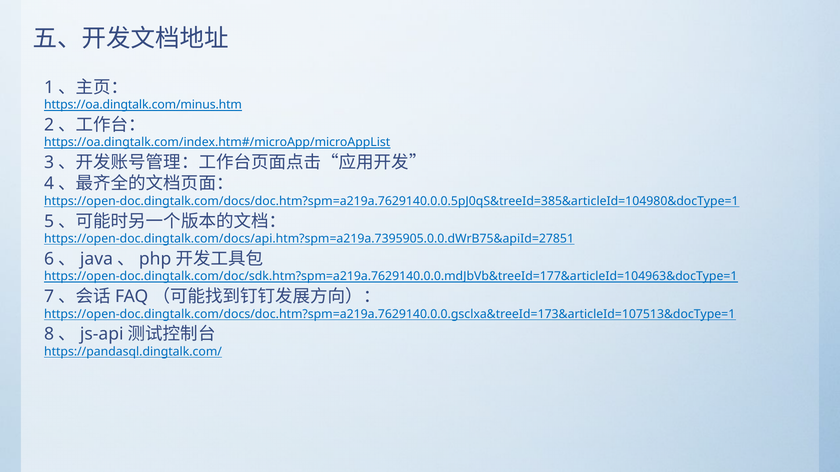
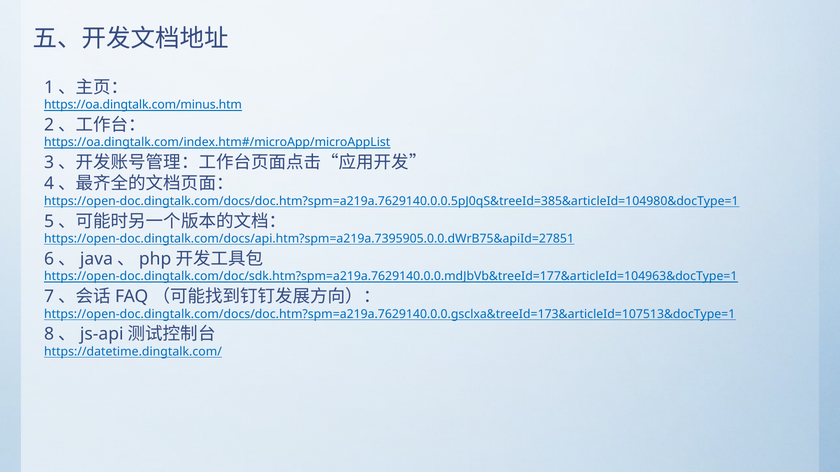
https://pandasql.dingtalk.com/: https://pandasql.dingtalk.com/ -> https://datetime.dingtalk.com/
